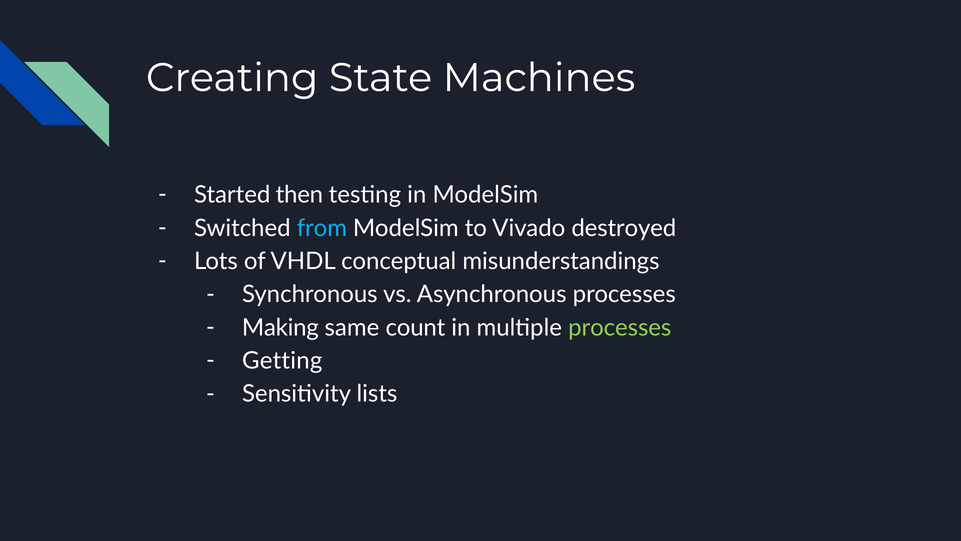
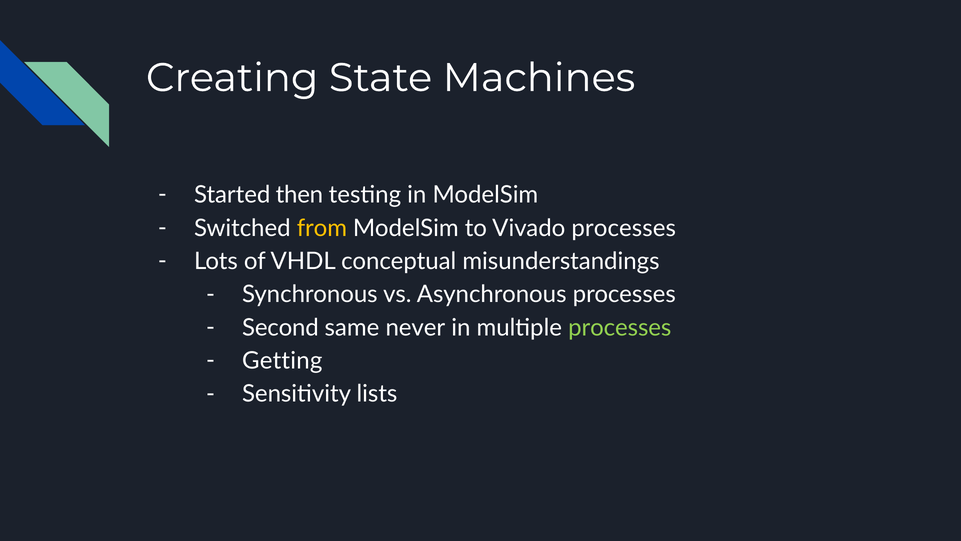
from colour: light blue -> yellow
Vivado destroyed: destroyed -> processes
Making: Making -> Second
count: count -> never
